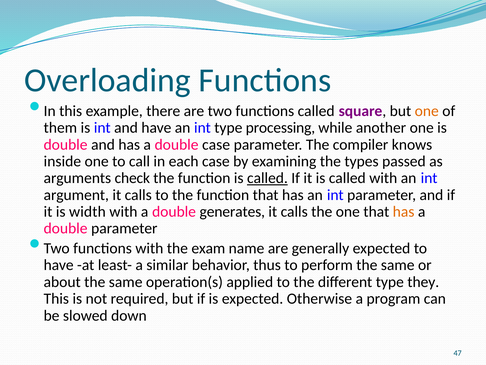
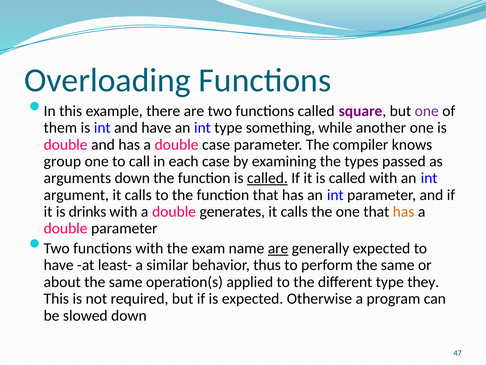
one at (427, 111) colour: orange -> purple
processing: processing -> something
inside: inside -> group
arguments check: check -> down
width: width -> drinks
are at (278, 248) underline: none -> present
